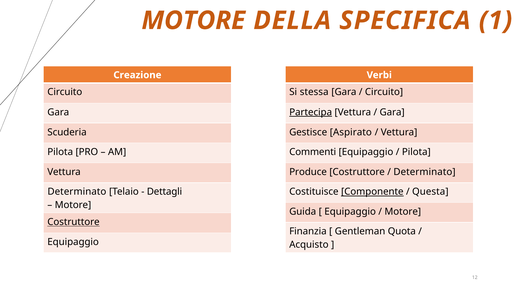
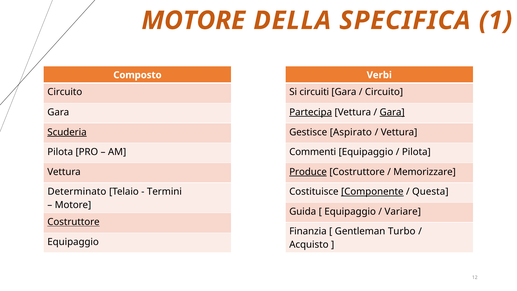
Creazione: Creazione -> Composto
stessa: stessa -> circuiti
Gara at (392, 112) underline: none -> present
Scuderia underline: none -> present
Produce underline: none -> present
Determinato at (425, 172): Determinato -> Memorizzare
Dettagli: Dettagli -> Termini
Motore at (403, 211): Motore -> Variare
Quota: Quota -> Turbo
